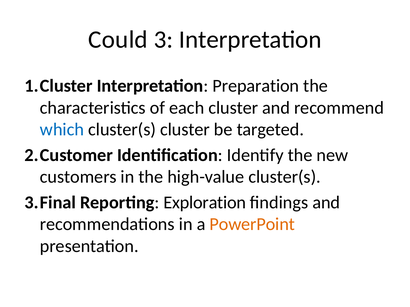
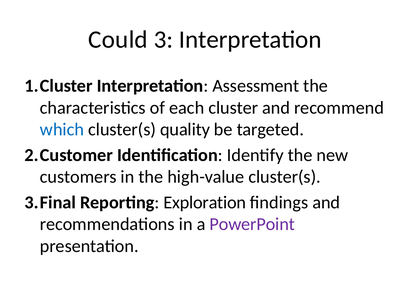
Preparation: Preparation -> Assessment
cluster(s cluster: cluster -> quality
PowerPoint colour: orange -> purple
